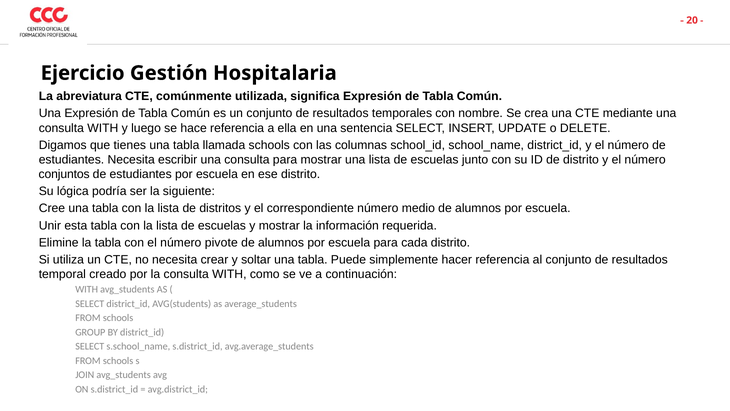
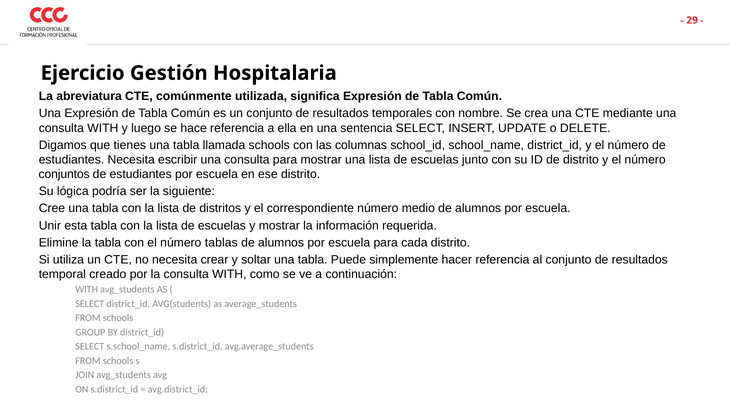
20: 20 -> 29
pivote: pivote -> tablas
